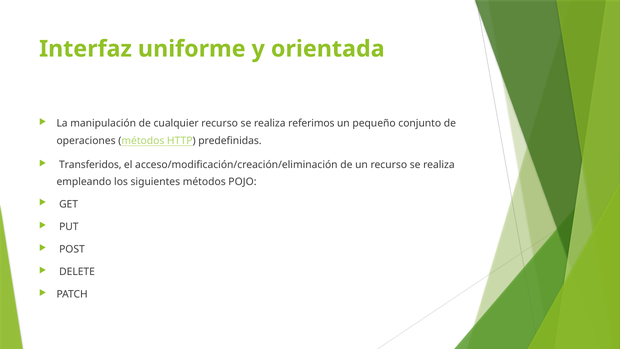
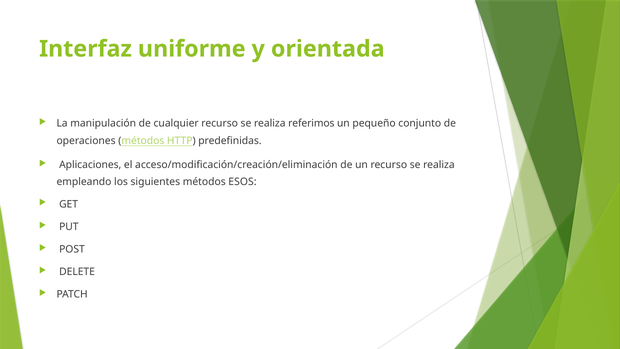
Transferidos: Transferidos -> Aplicaciones
POJO: POJO -> ESOS
